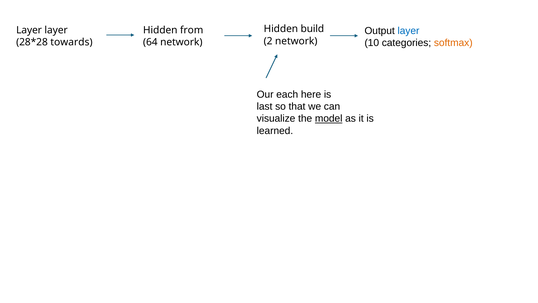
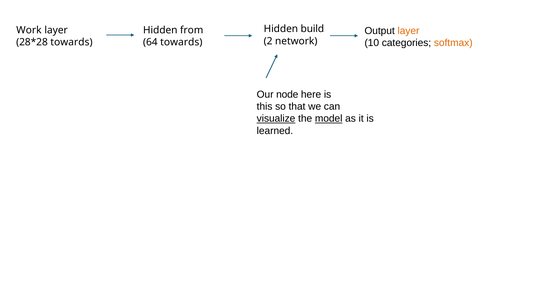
layer at (408, 31) colour: blue -> orange
Layer at (29, 30): Layer -> Work
64 network: network -> towards
each: each -> node
last: last -> this
visualize underline: none -> present
